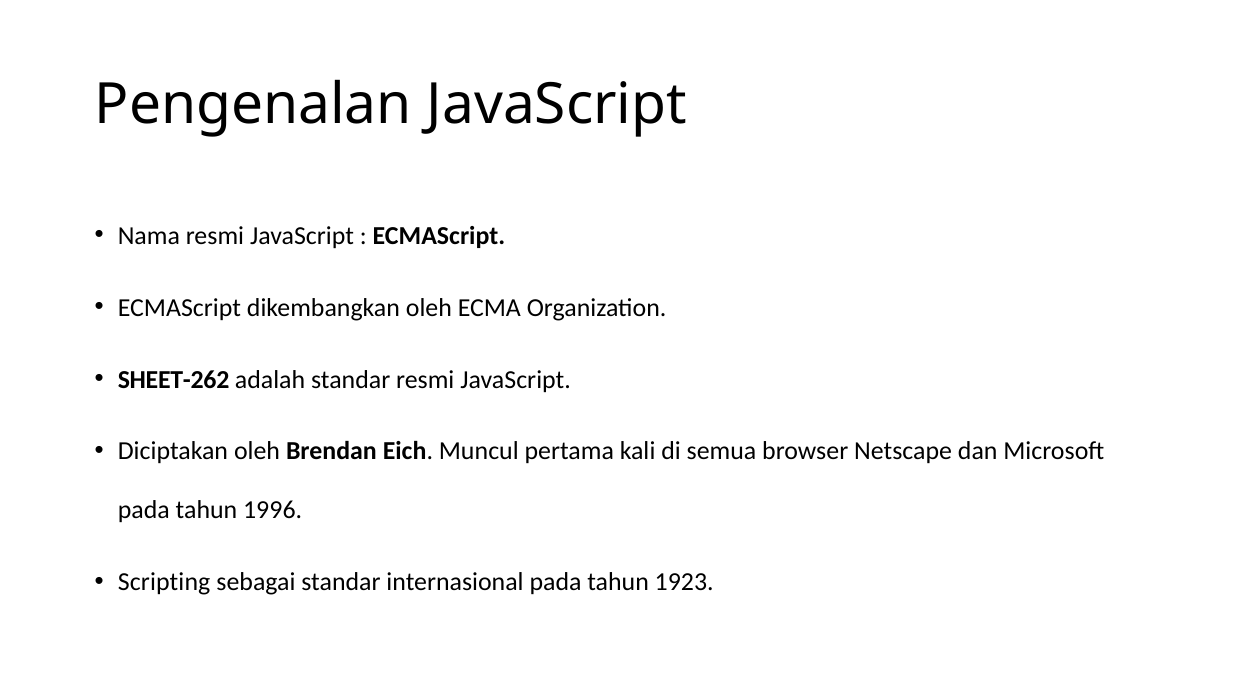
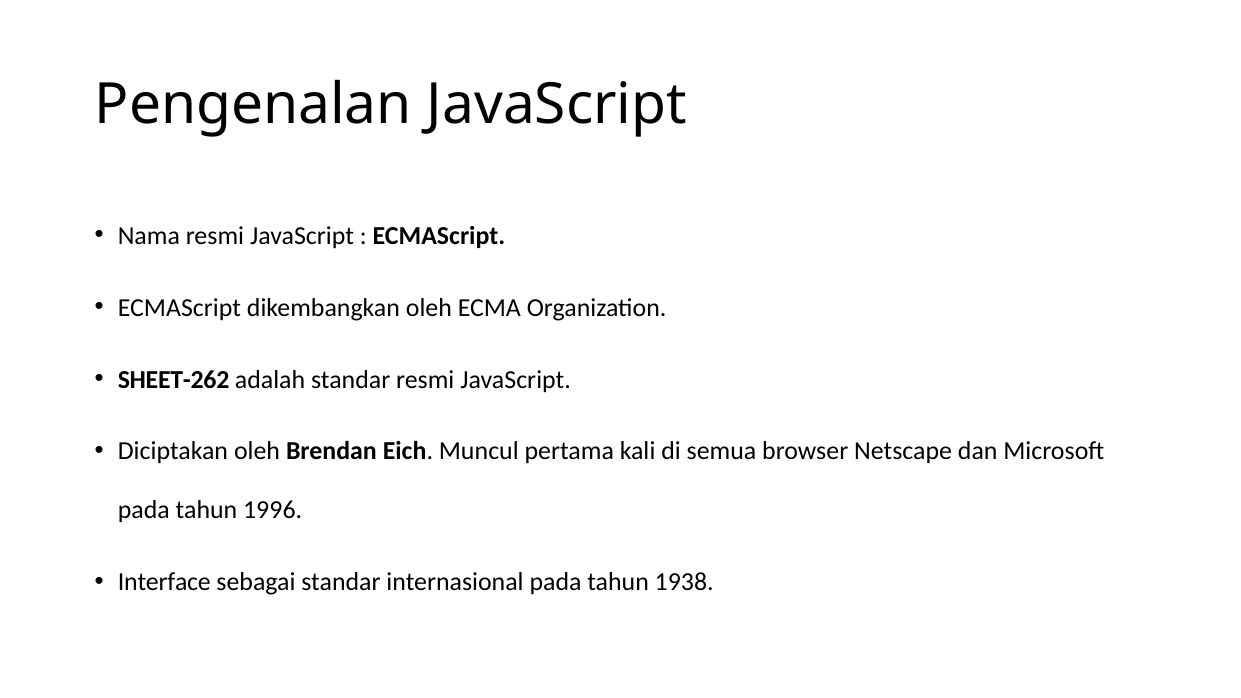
Scripting: Scripting -> Interface
1923: 1923 -> 1938
